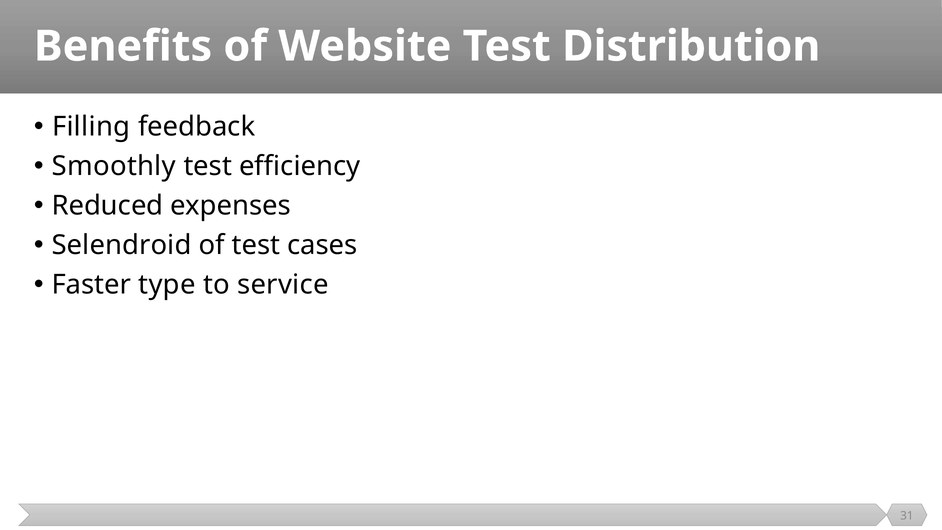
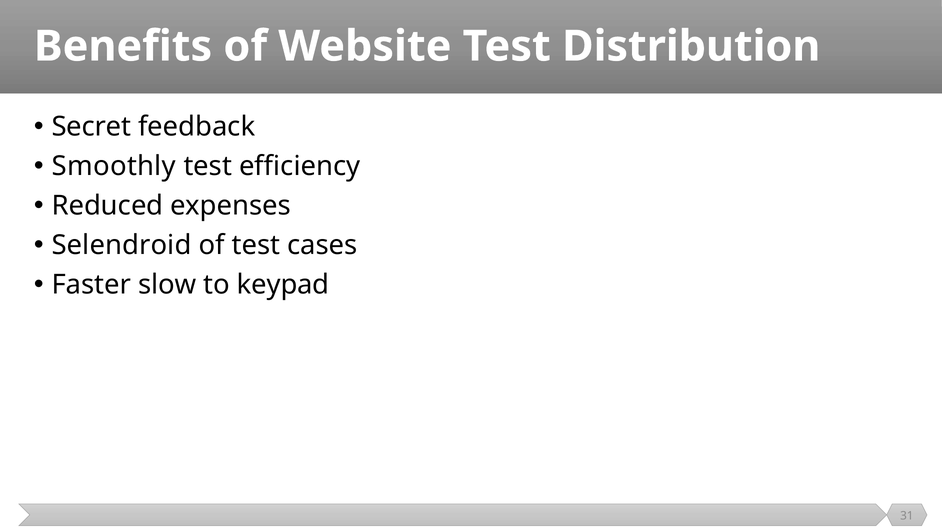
Filling: Filling -> Secret
type: type -> slow
service: service -> keypad
